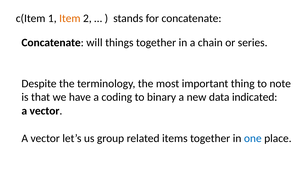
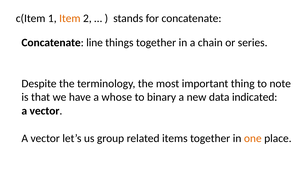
will: will -> line
coding: coding -> whose
one colour: blue -> orange
